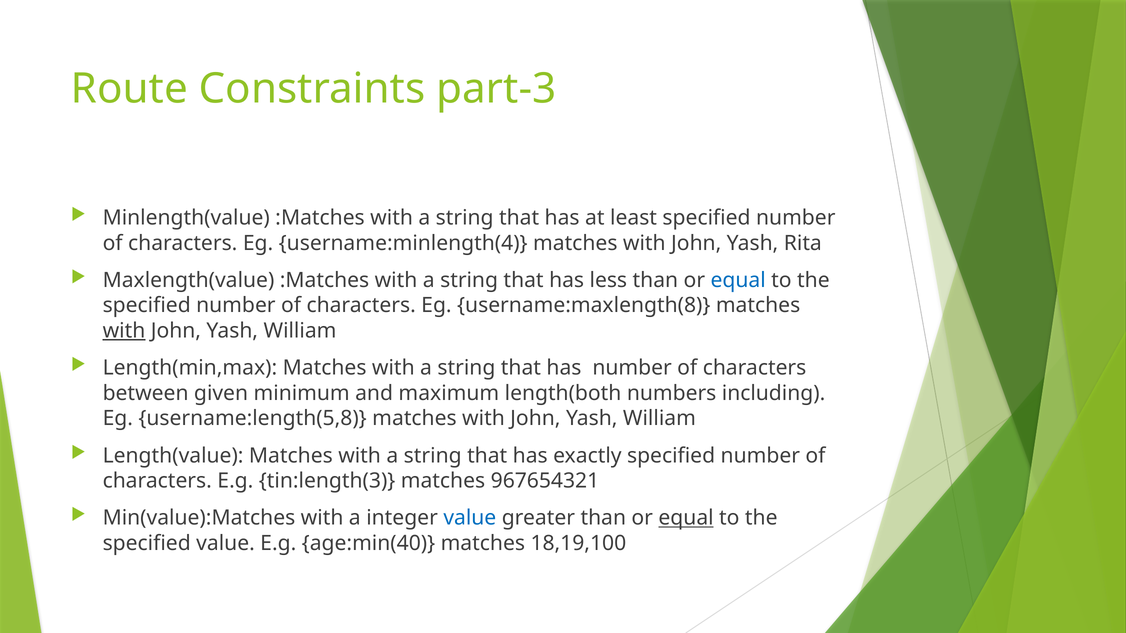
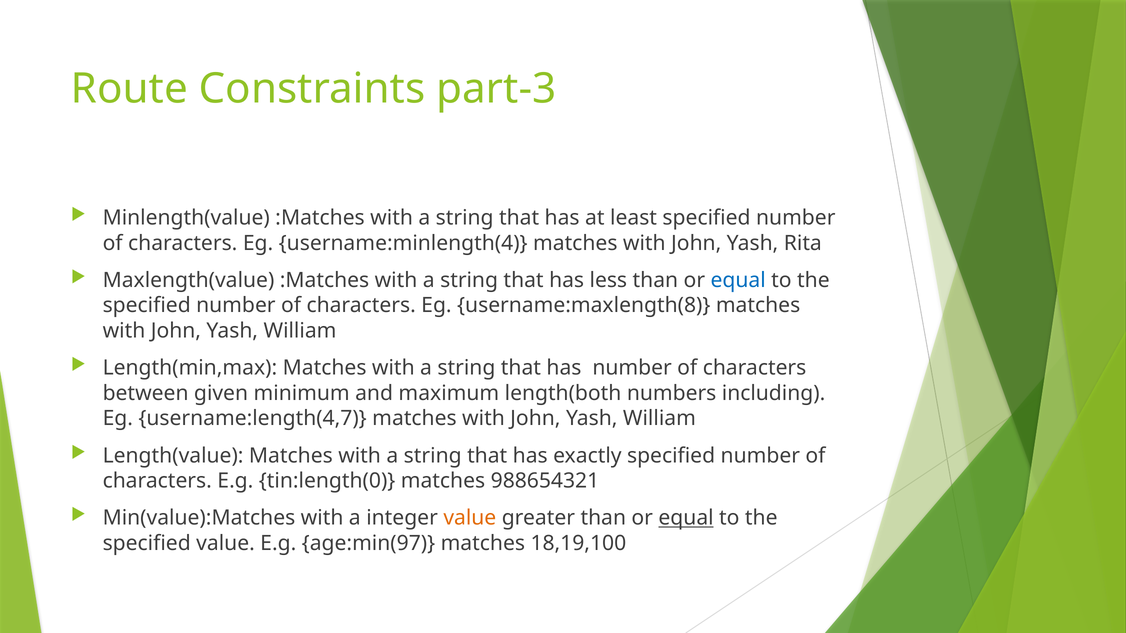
with at (124, 331) underline: present -> none
username:length(5,8: username:length(5,8 -> username:length(4,7
tin:length(3: tin:length(3 -> tin:length(0
967654321: 967654321 -> 988654321
value at (470, 518) colour: blue -> orange
age:min(40: age:min(40 -> age:min(97
